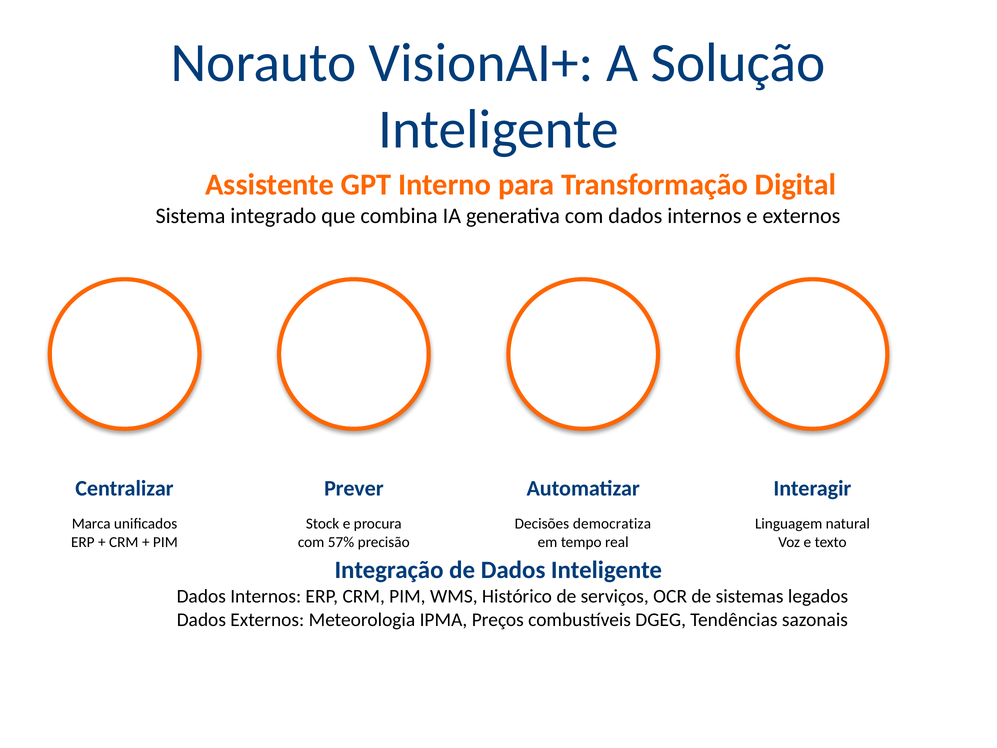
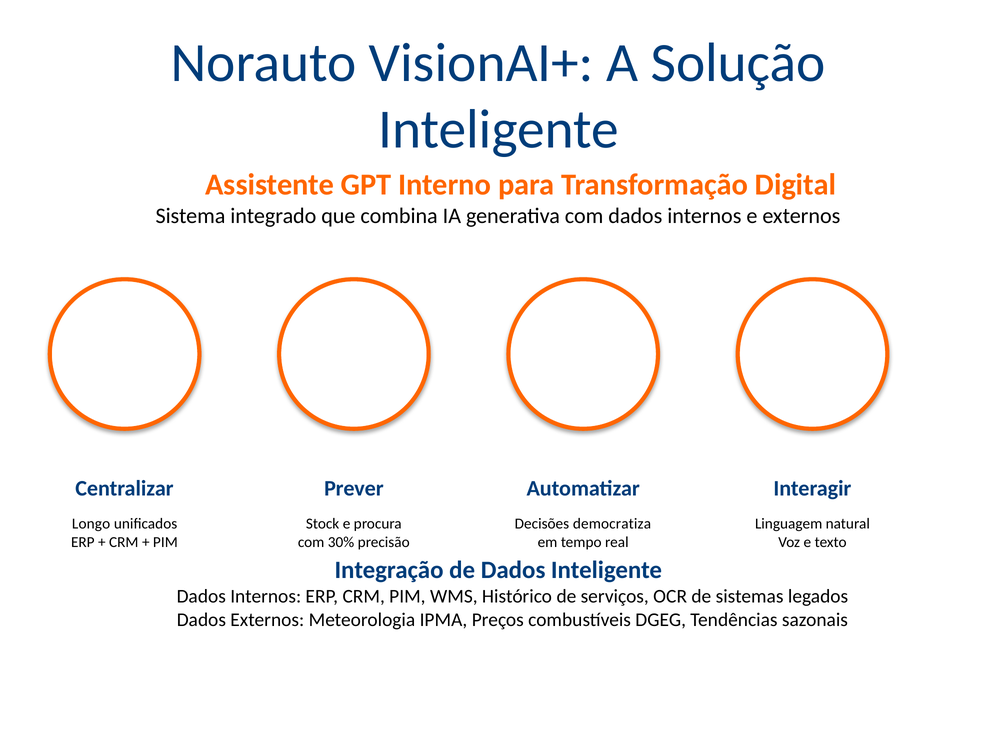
Marca: Marca -> Longo
57%: 57% -> 30%
